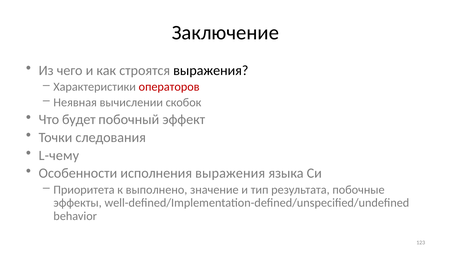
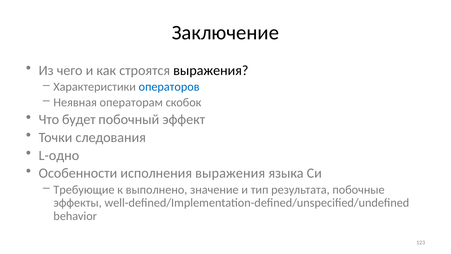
операторов colour: red -> blue
вычислении: вычислении -> операторам
L-чему: L-чему -> L-одно
Приоритета: Приоритета -> Требующие
